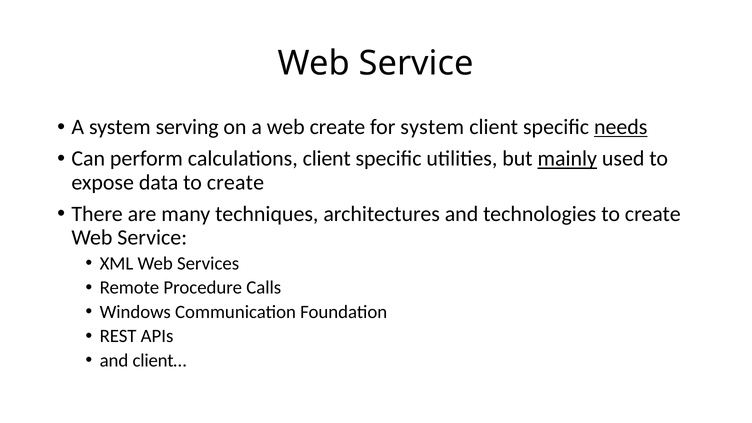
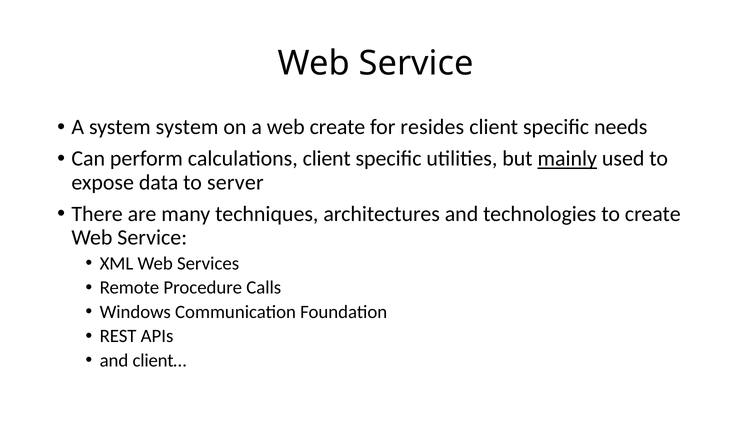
system serving: serving -> system
for system: system -> resides
needs underline: present -> none
data to create: create -> server
